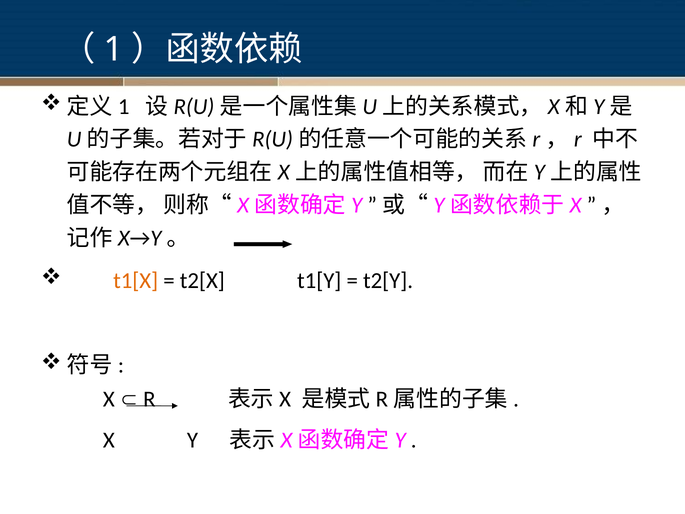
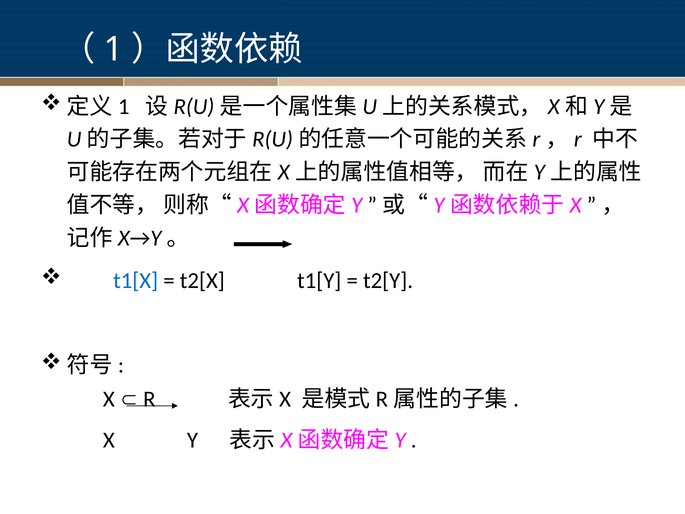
t1[X colour: orange -> blue
